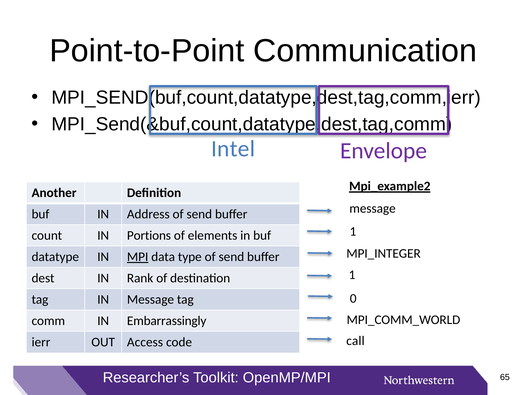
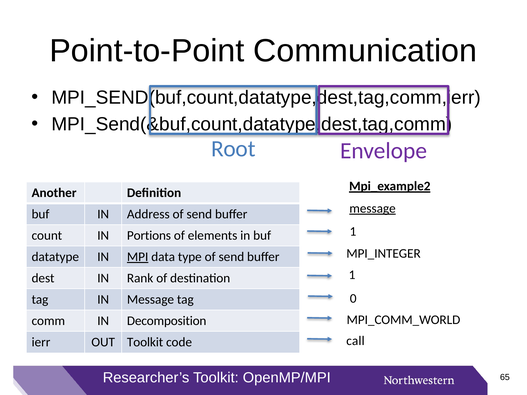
Intel: Intel -> Root
message at (373, 209) underline: none -> present
Embarrassingly: Embarrassingly -> Decomposition
OUT Access: Access -> Toolkit
